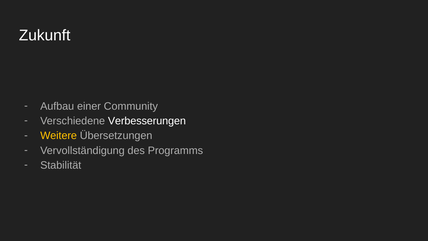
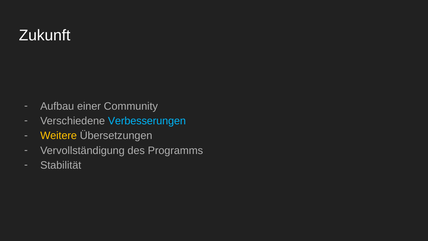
Verbesserungen colour: white -> light blue
